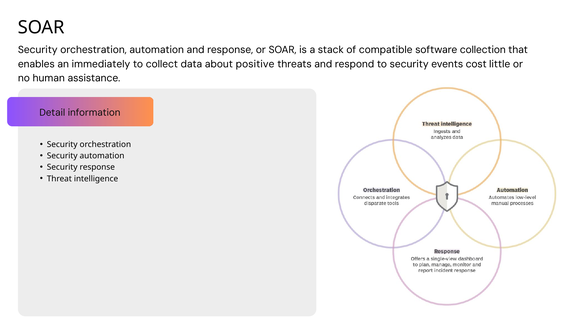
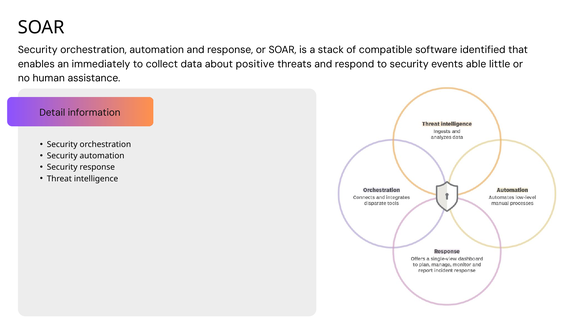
collection: collection -> identified
cost: cost -> able
